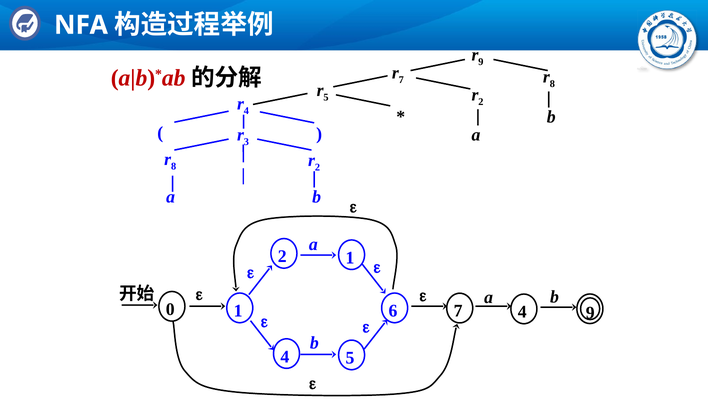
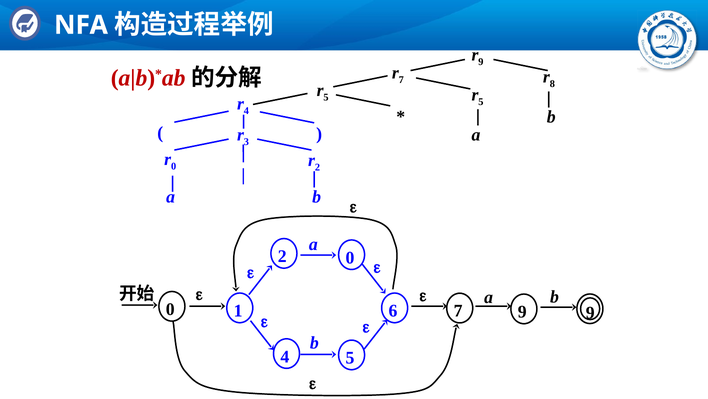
2 at (481, 102): 2 -> 5
8 at (174, 166): 8 -> 0
2 1: 1 -> 0
7 4: 4 -> 9
